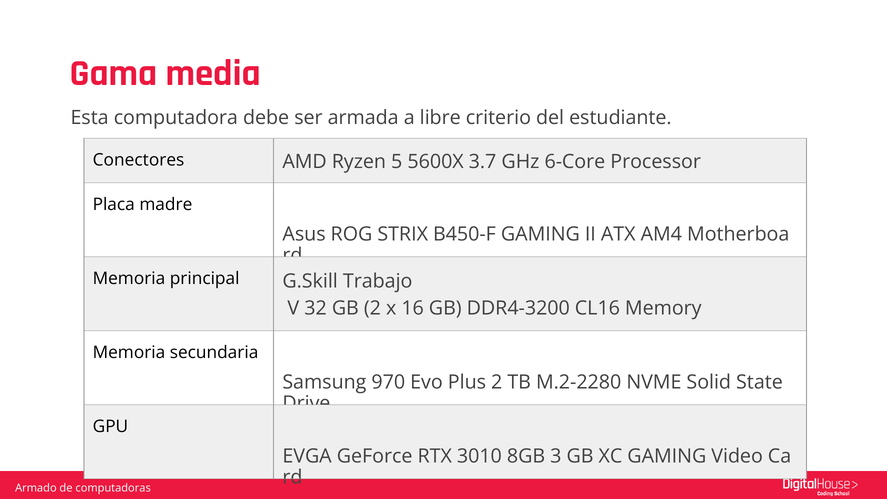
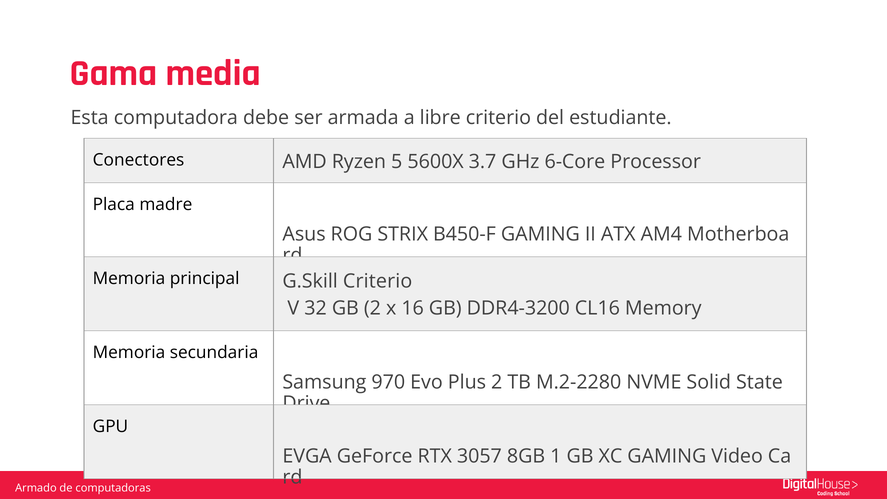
G.Skill Trabajo: Trabajo -> Criterio
3010: 3010 -> 3057
3: 3 -> 1
